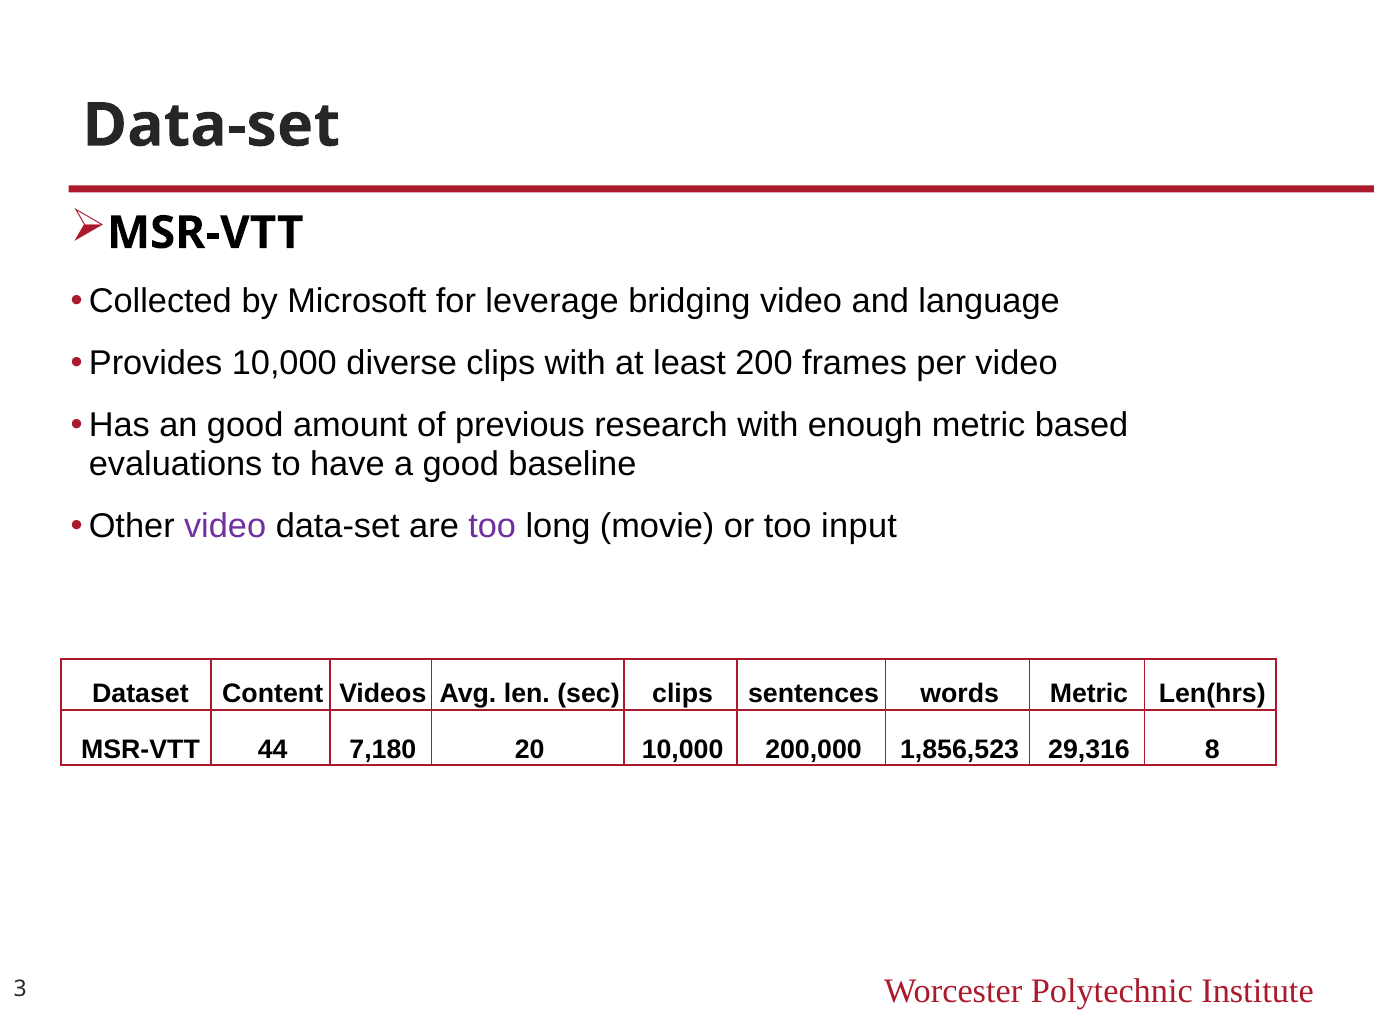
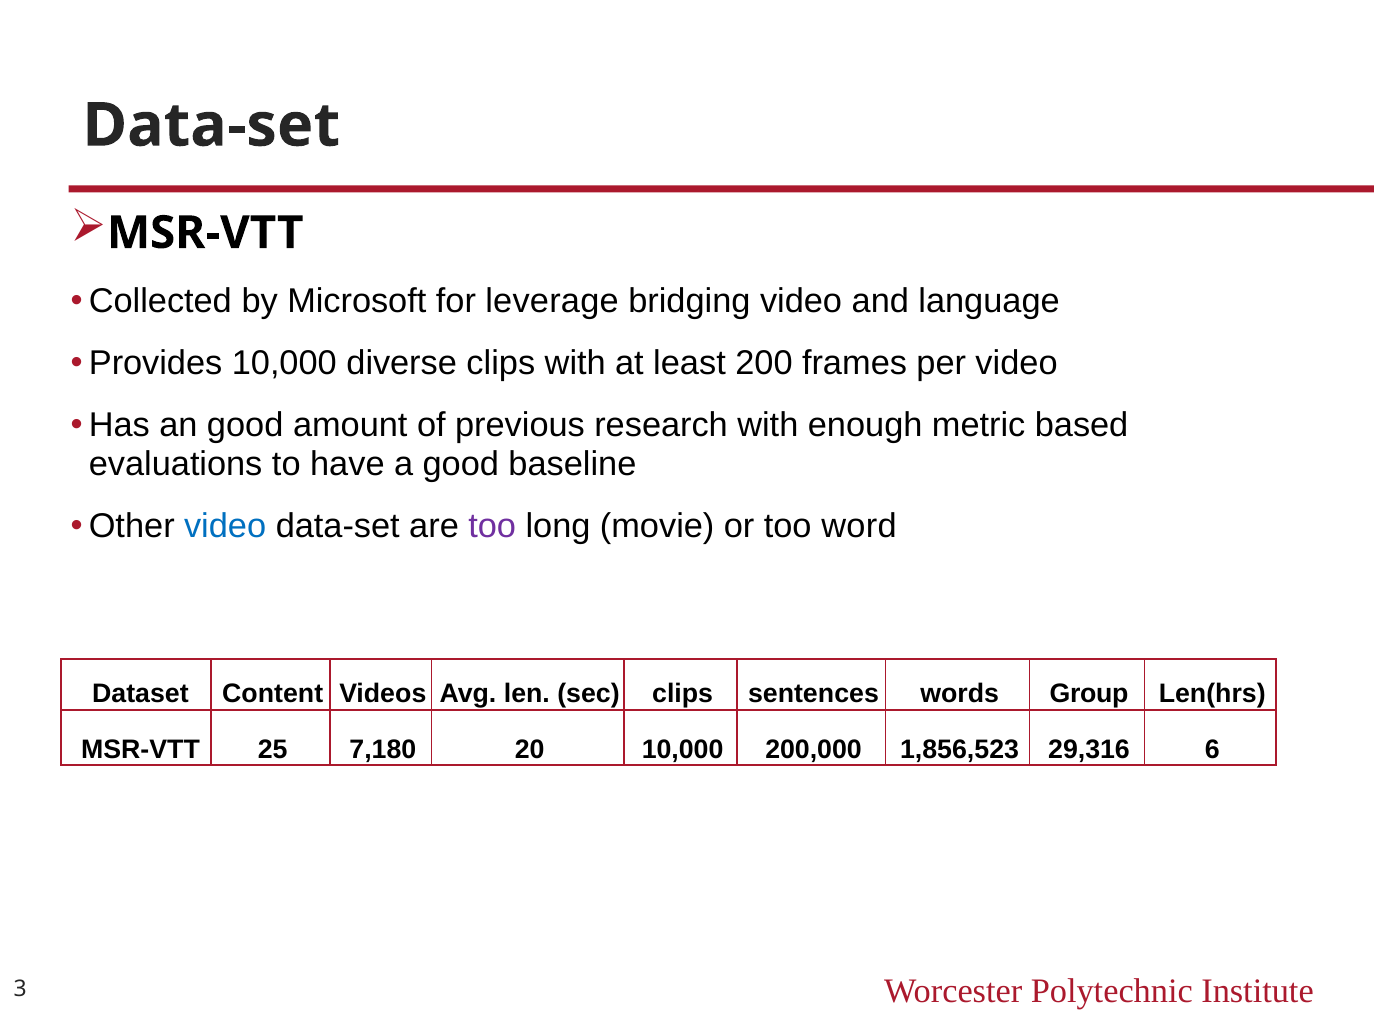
video at (225, 527) colour: purple -> blue
input: input -> word
words Metric: Metric -> Group
44: 44 -> 25
8: 8 -> 6
